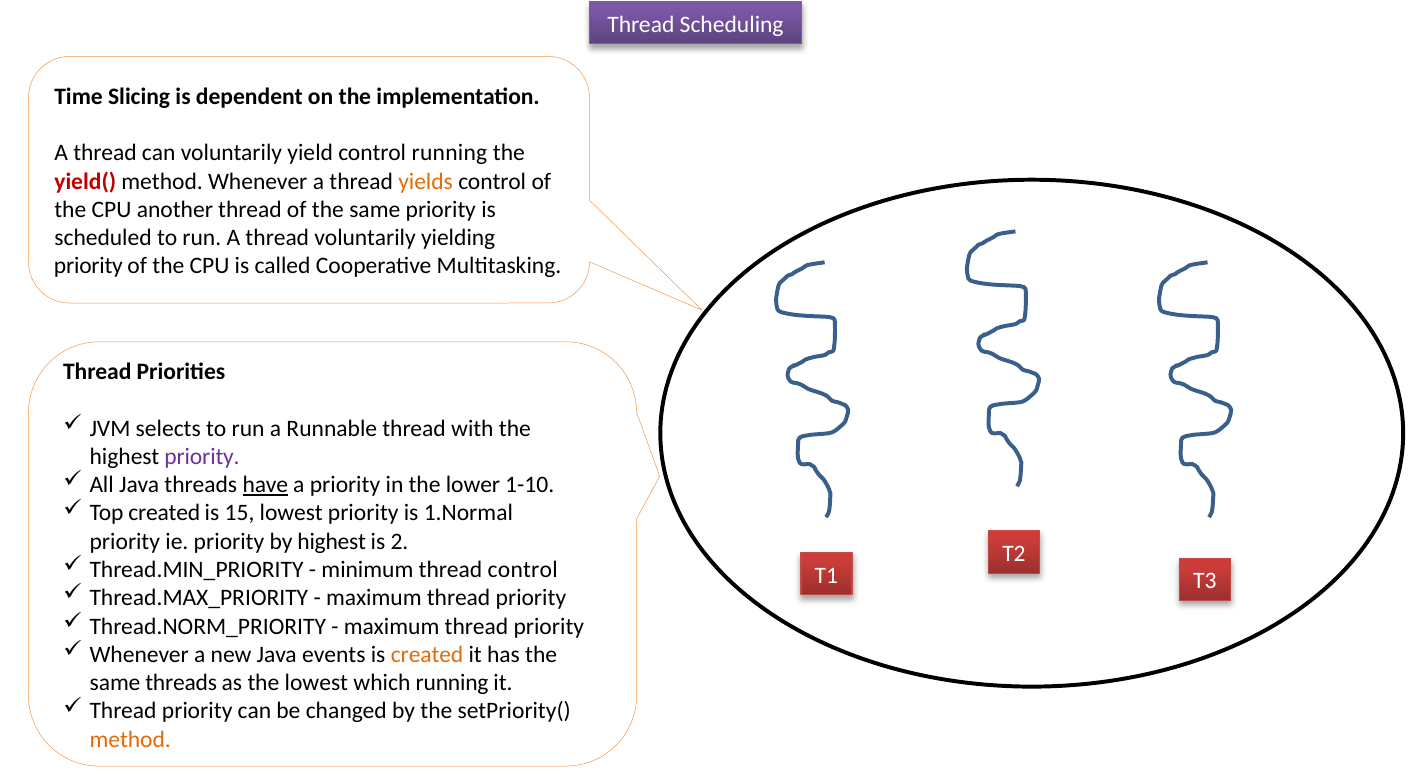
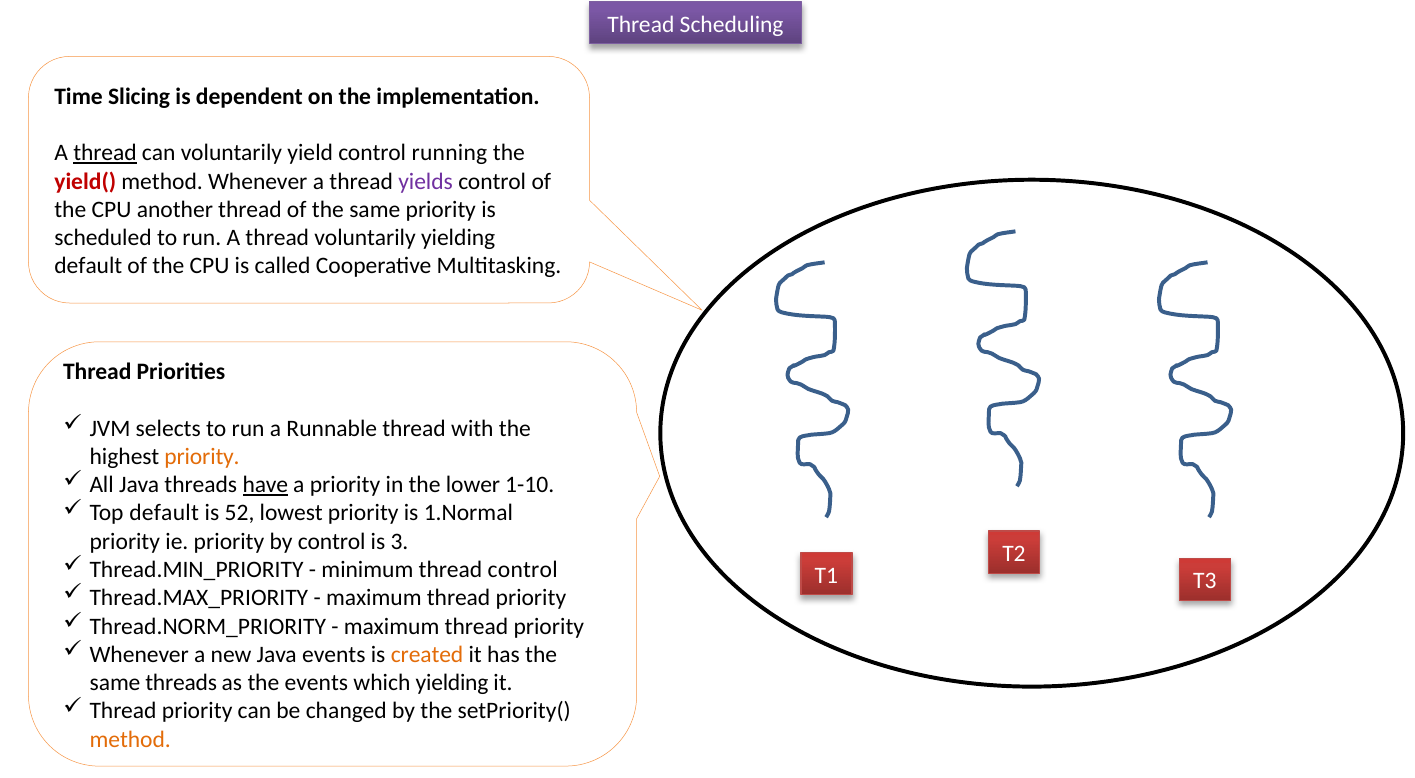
thread at (105, 153) underline: none -> present
yields colour: orange -> purple
priority at (88, 266): priority -> default
priority at (202, 457) colour: purple -> orange
Top created: created -> default
15: 15 -> 52
by highest: highest -> control
2: 2 -> 3
the lowest: lowest -> events
which running: running -> yielding
